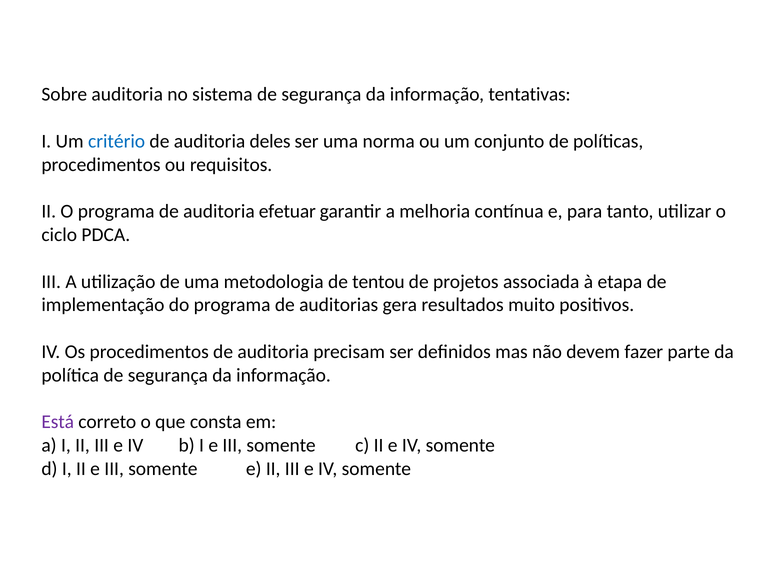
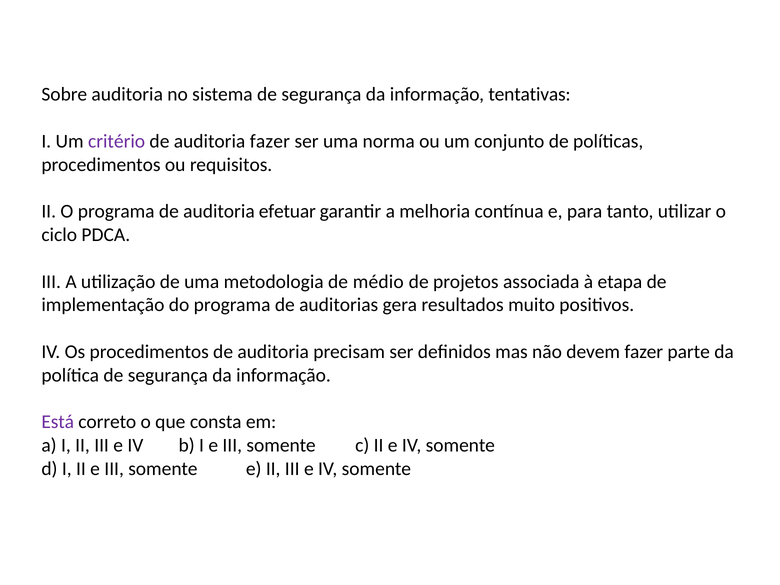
critério colour: blue -> purple
auditoria deles: deles -> fazer
tentou: tentou -> médio
